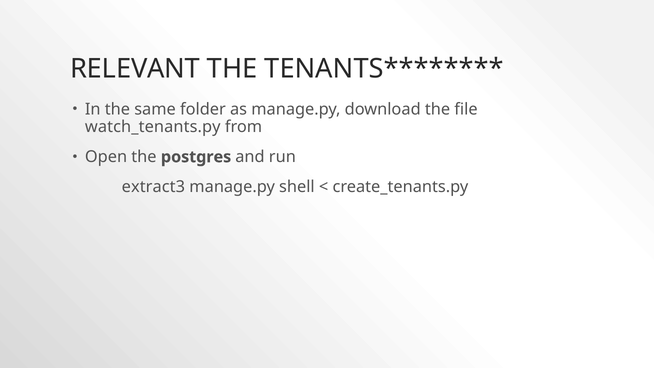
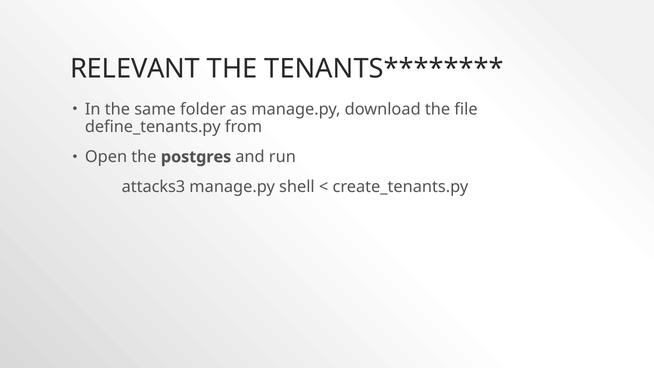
watch_tenants.py: watch_tenants.py -> define_tenants.py
extract3: extract3 -> attacks3
